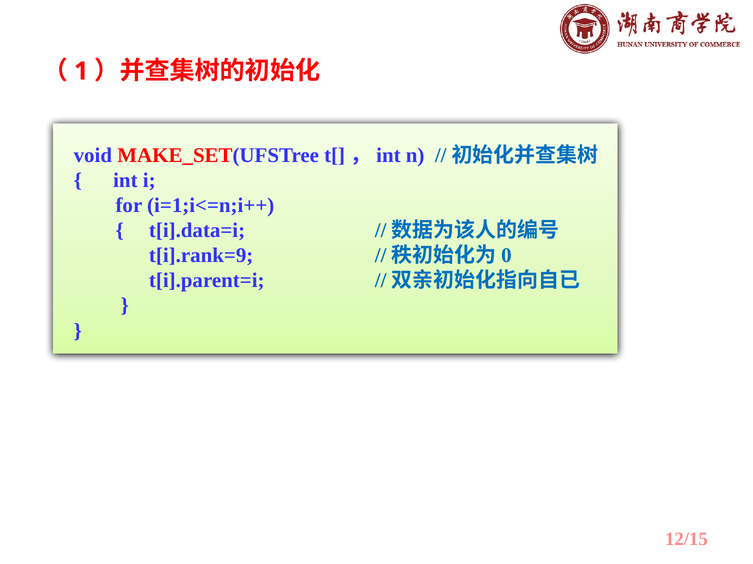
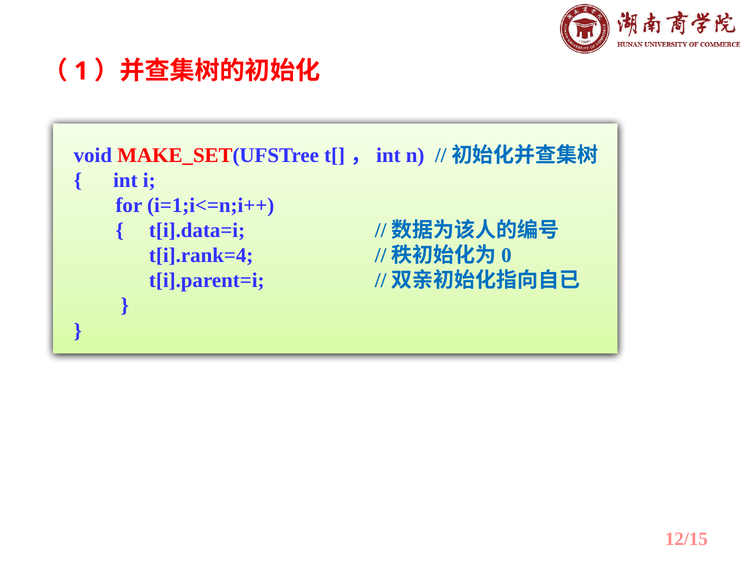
t[i].rank=9: t[i].rank=9 -> t[i].rank=4
